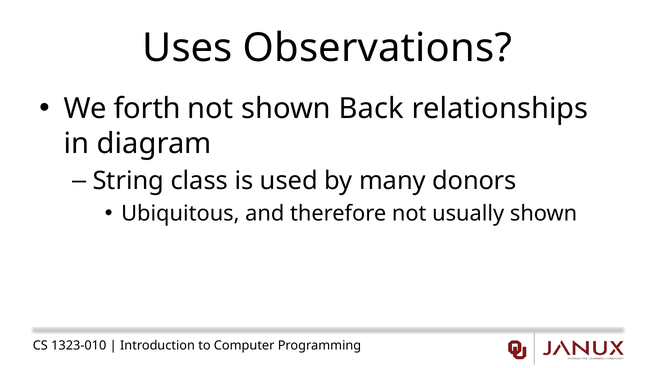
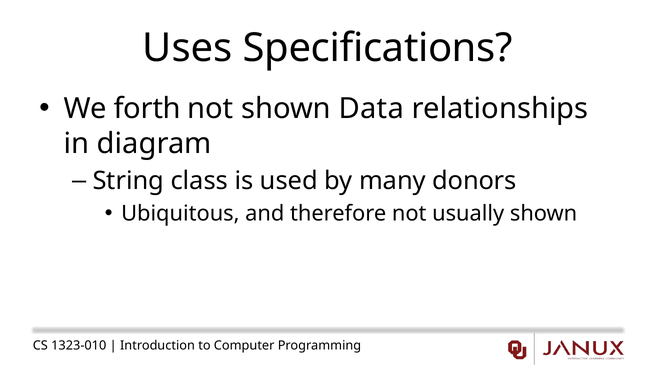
Observations: Observations -> Specifications
Back: Back -> Data
